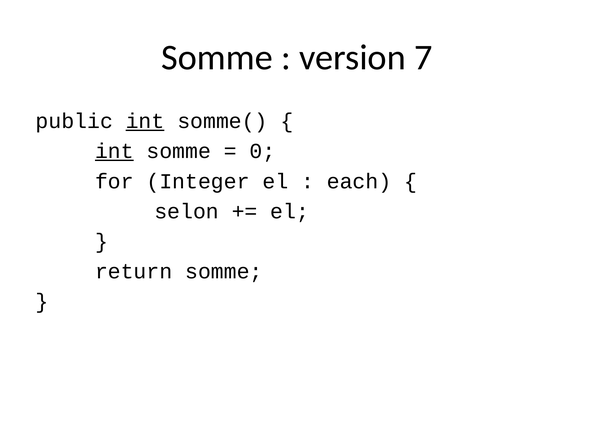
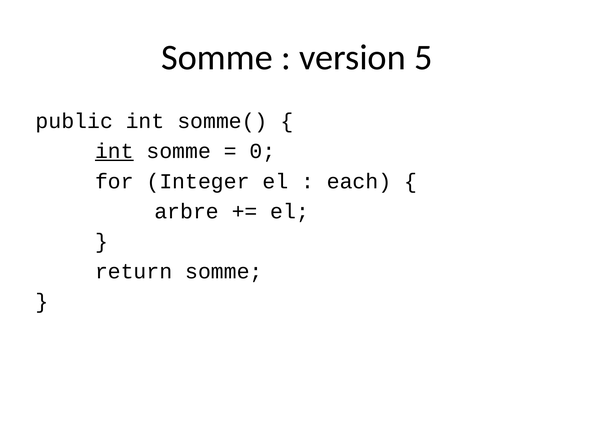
7: 7 -> 5
int at (145, 121) underline: present -> none
selon: selon -> arbre
